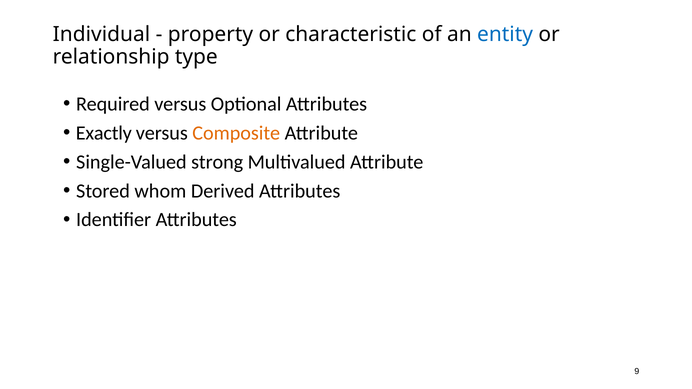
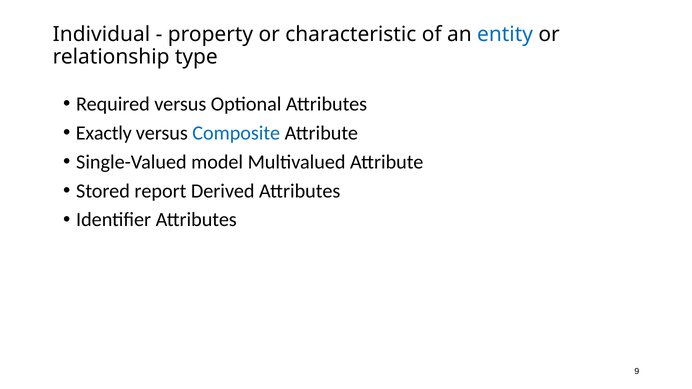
Composite colour: orange -> blue
strong: strong -> model
whom: whom -> report
